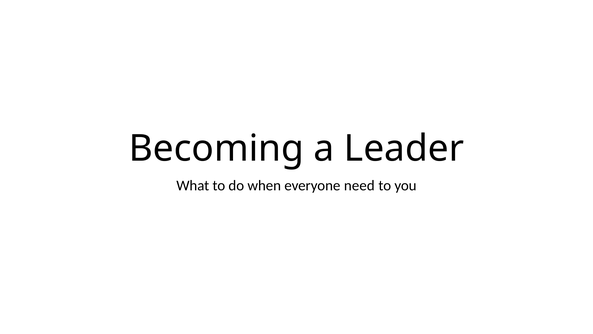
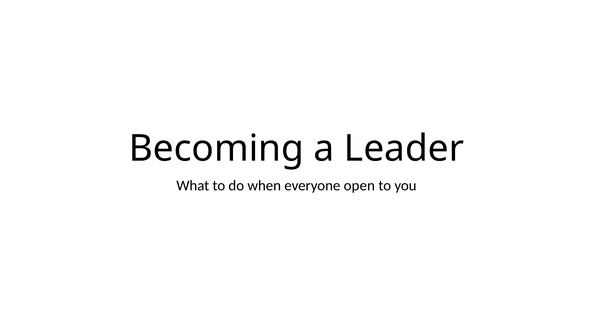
need: need -> open
